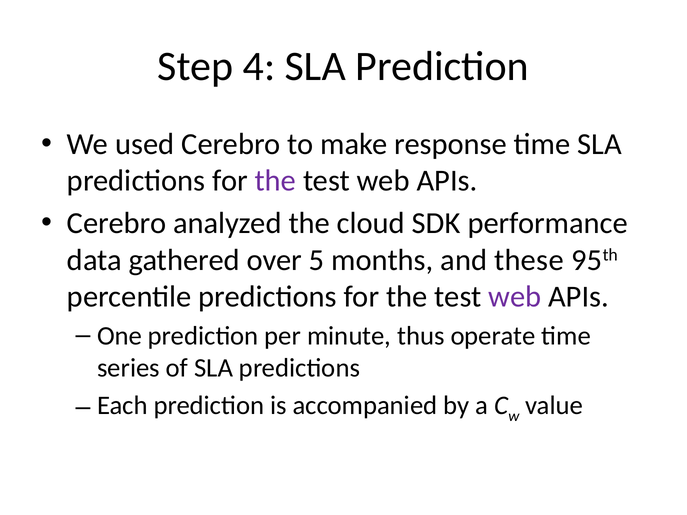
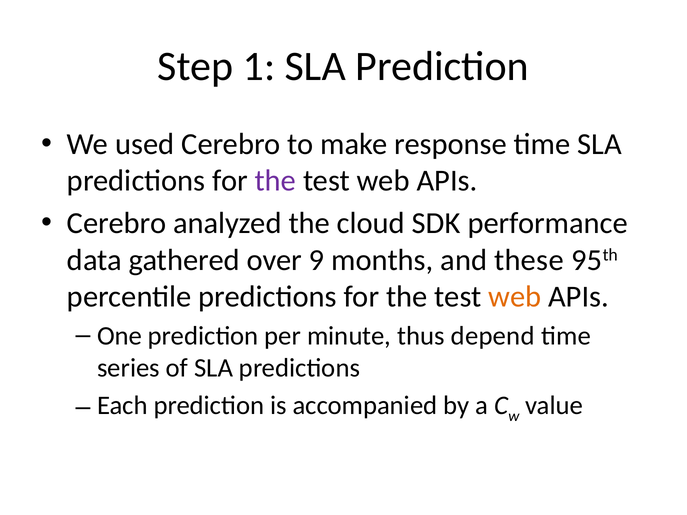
4: 4 -> 1
5: 5 -> 9
web at (515, 297) colour: purple -> orange
operate: operate -> depend
